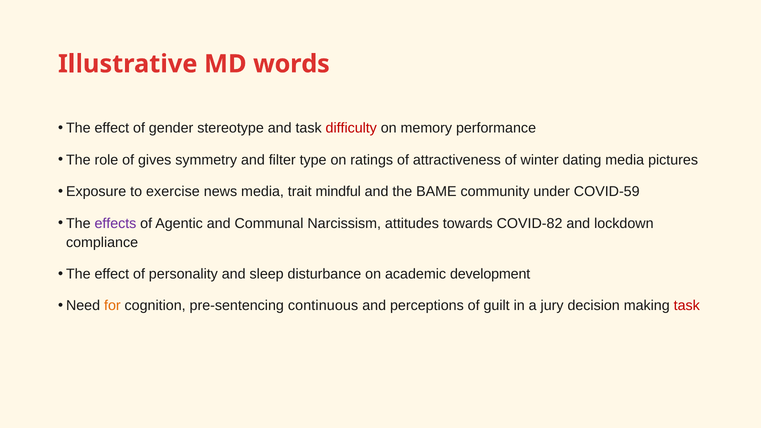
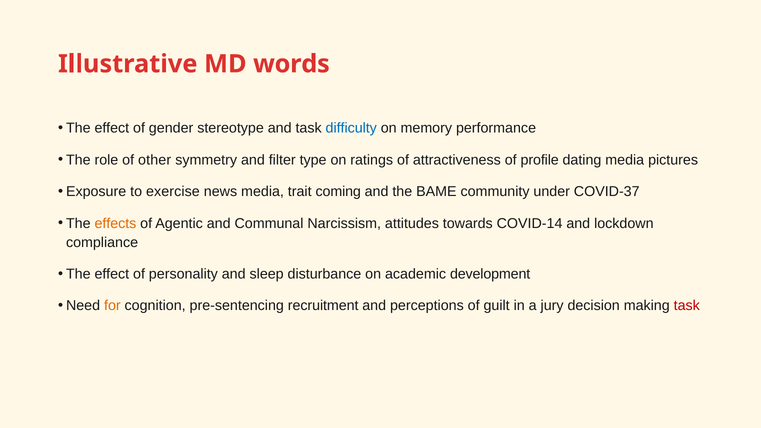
difficulty colour: red -> blue
gives: gives -> other
winter: winter -> profile
mindful: mindful -> coming
COVID-59: COVID-59 -> COVID-37
effects colour: purple -> orange
COVID-82: COVID-82 -> COVID-14
continuous: continuous -> recruitment
